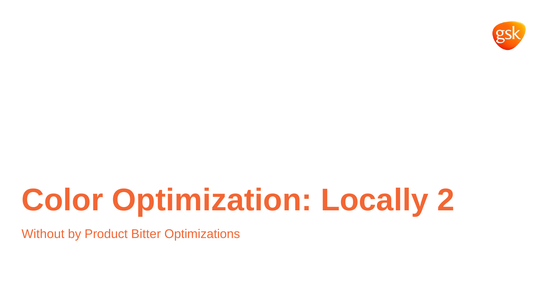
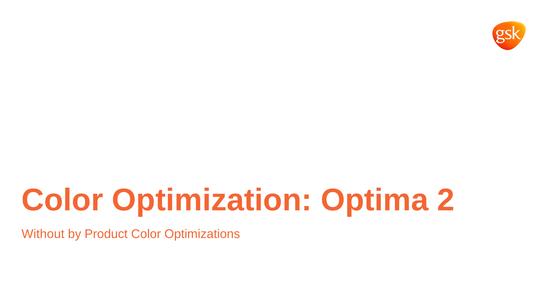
Locally: Locally -> Optima
Product Bitter: Bitter -> Color
